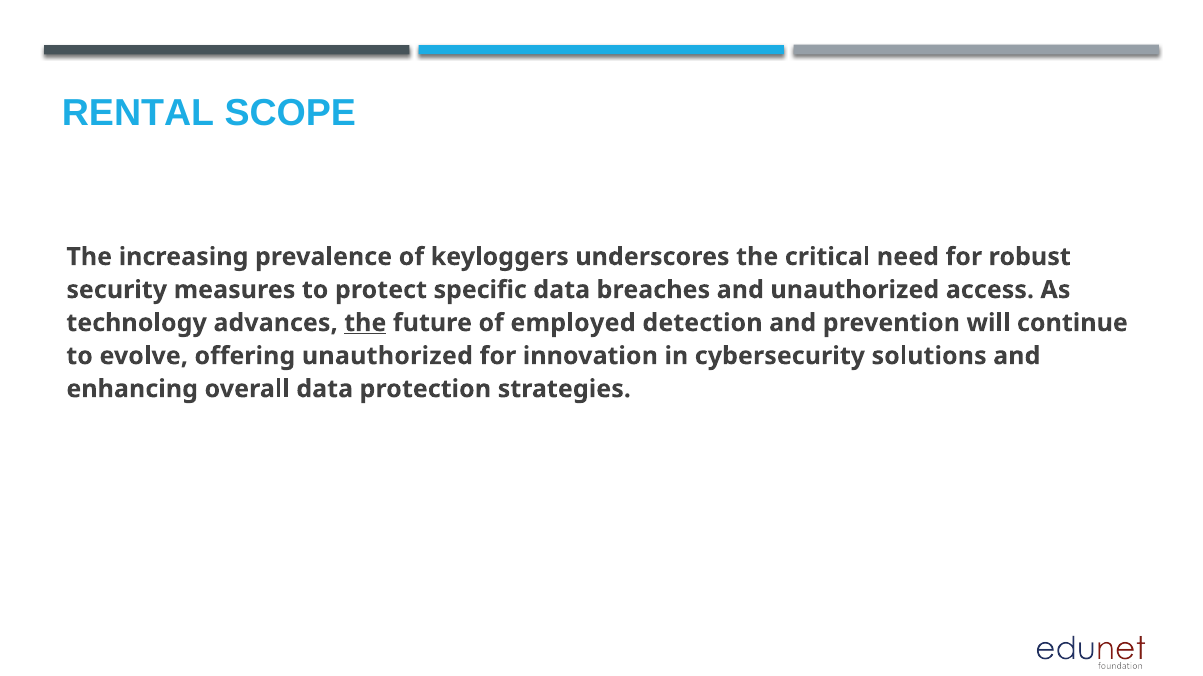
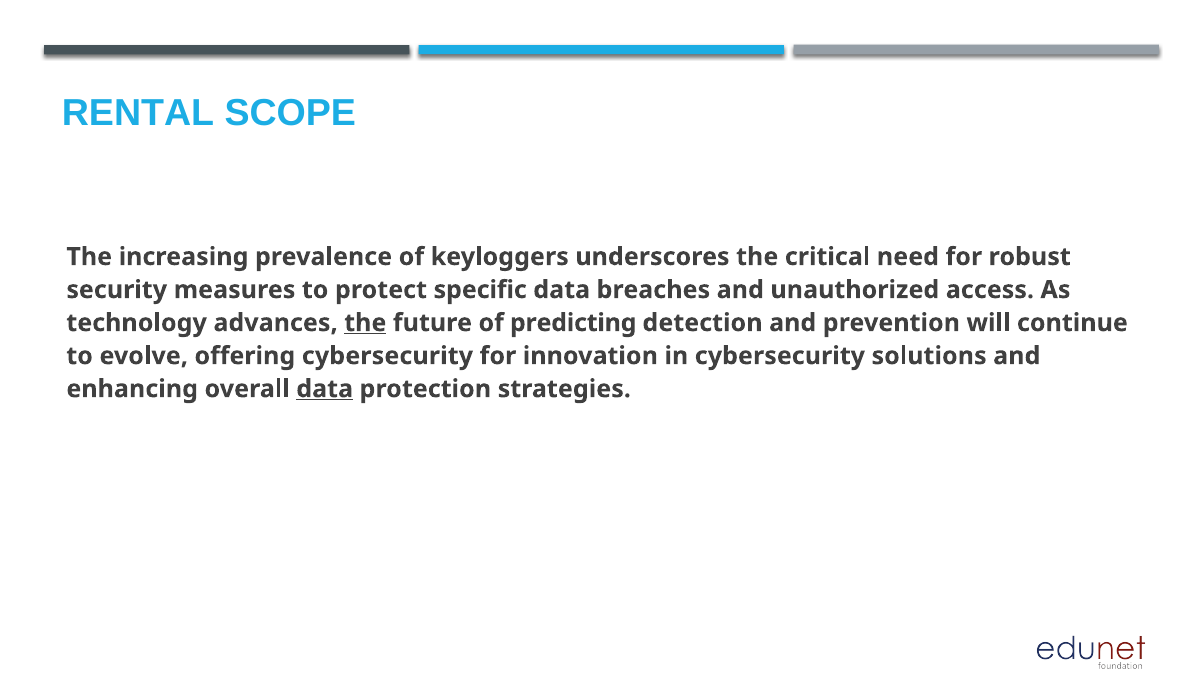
employed: employed -> predicting
offering unauthorized: unauthorized -> cybersecurity
data at (325, 389) underline: none -> present
